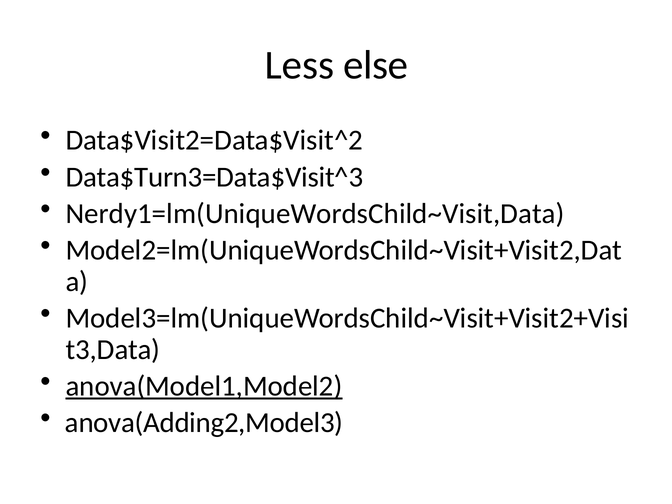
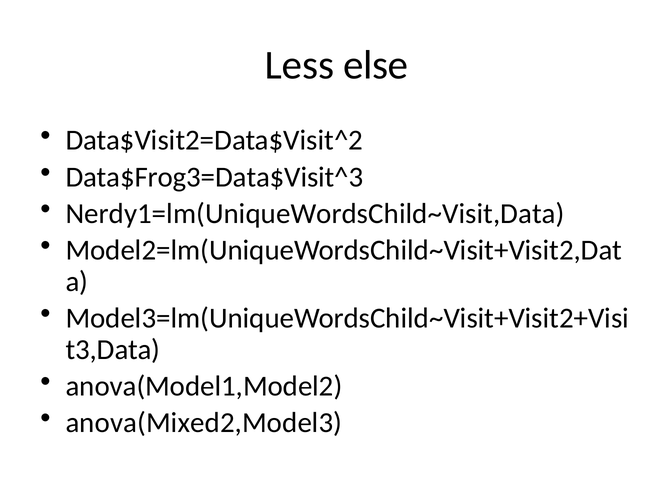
Data$Turn3=Data$Visit^3: Data$Turn3=Data$Visit^3 -> Data$Frog3=Data$Visit^3
anova(Model1,Model2 underline: present -> none
anova(Adding2,Model3: anova(Adding2,Model3 -> anova(Mixed2,Model3
